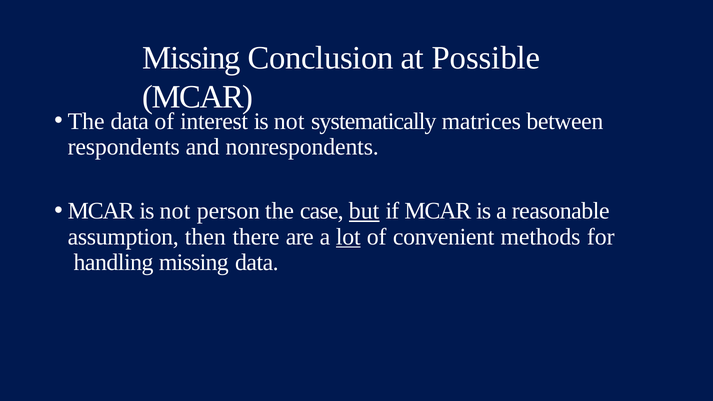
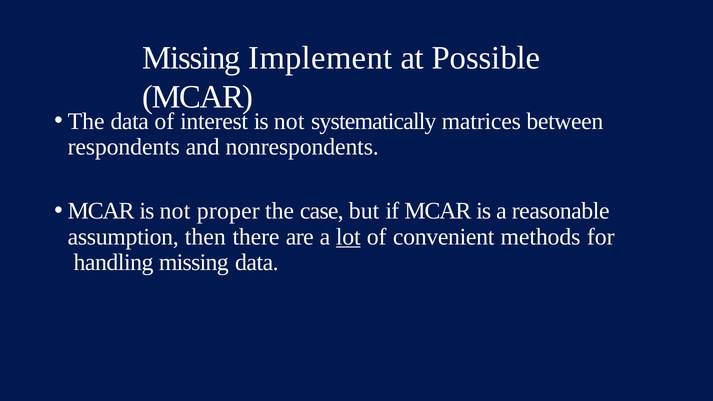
Conclusion: Conclusion -> Implement
person: person -> proper
but underline: present -> none
